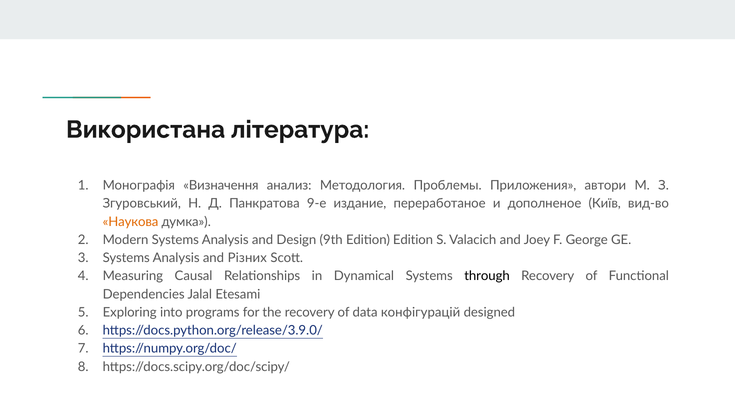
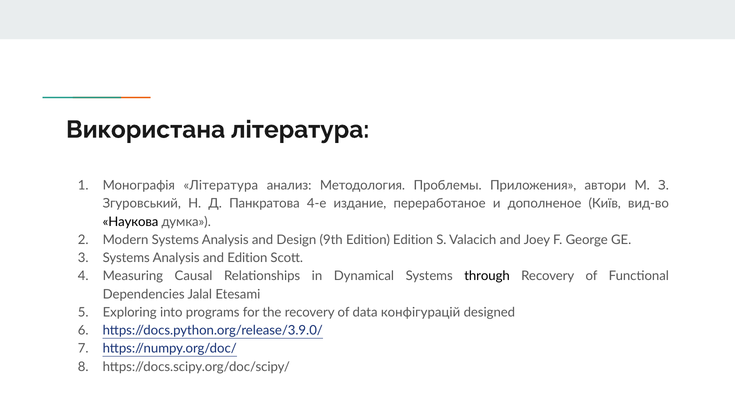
Монографія Визначення: Визначення -> Література
9-е: 9-е -> 4-е
Наукова colour: orange -> black
and Різних: Різних -> Edition
